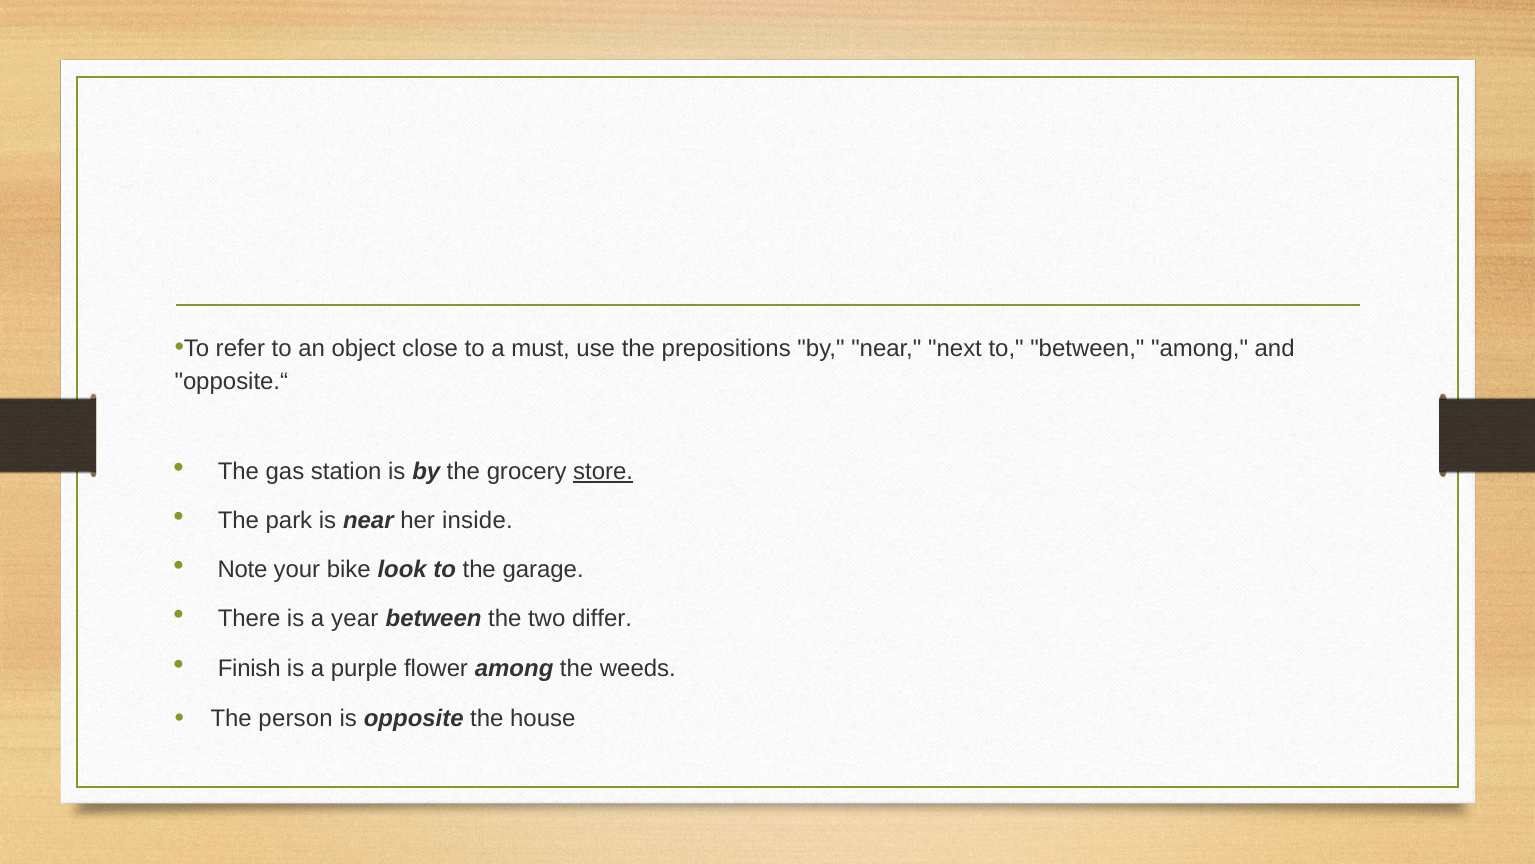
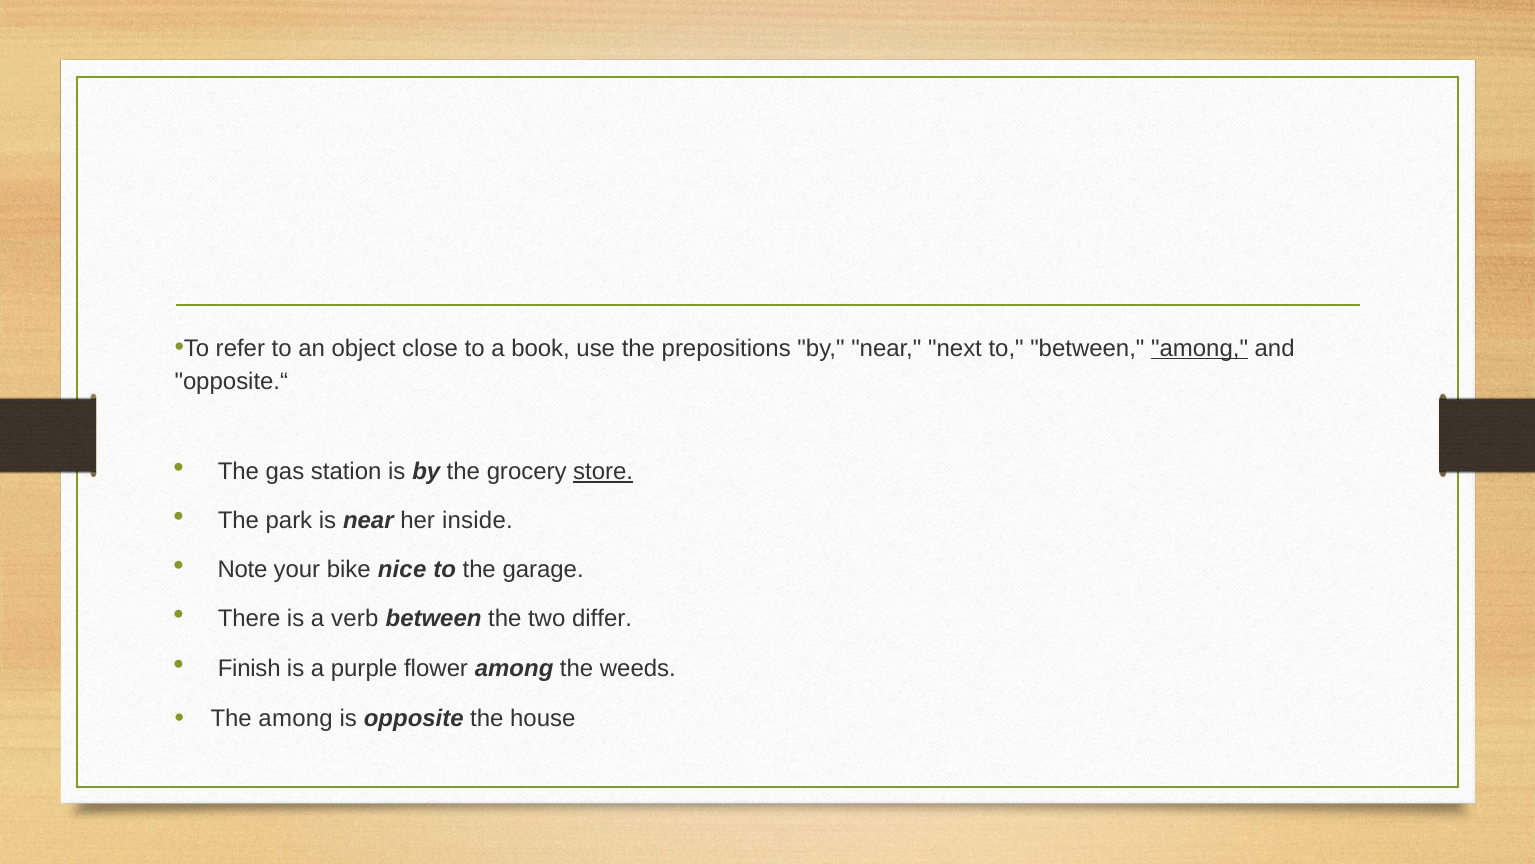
must: must -> book
among at (1200, 348) underline: none -> present
look: look -> nice
year: year -> verb
The person: person -> among
